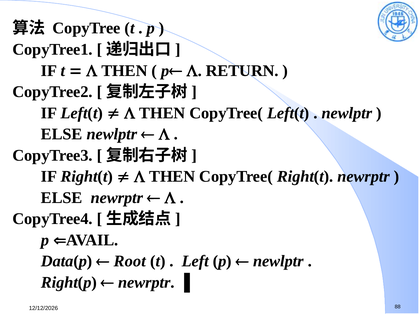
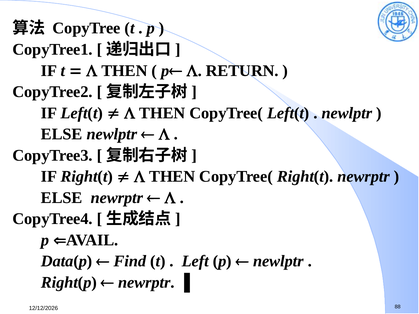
Root: Root -> Find
